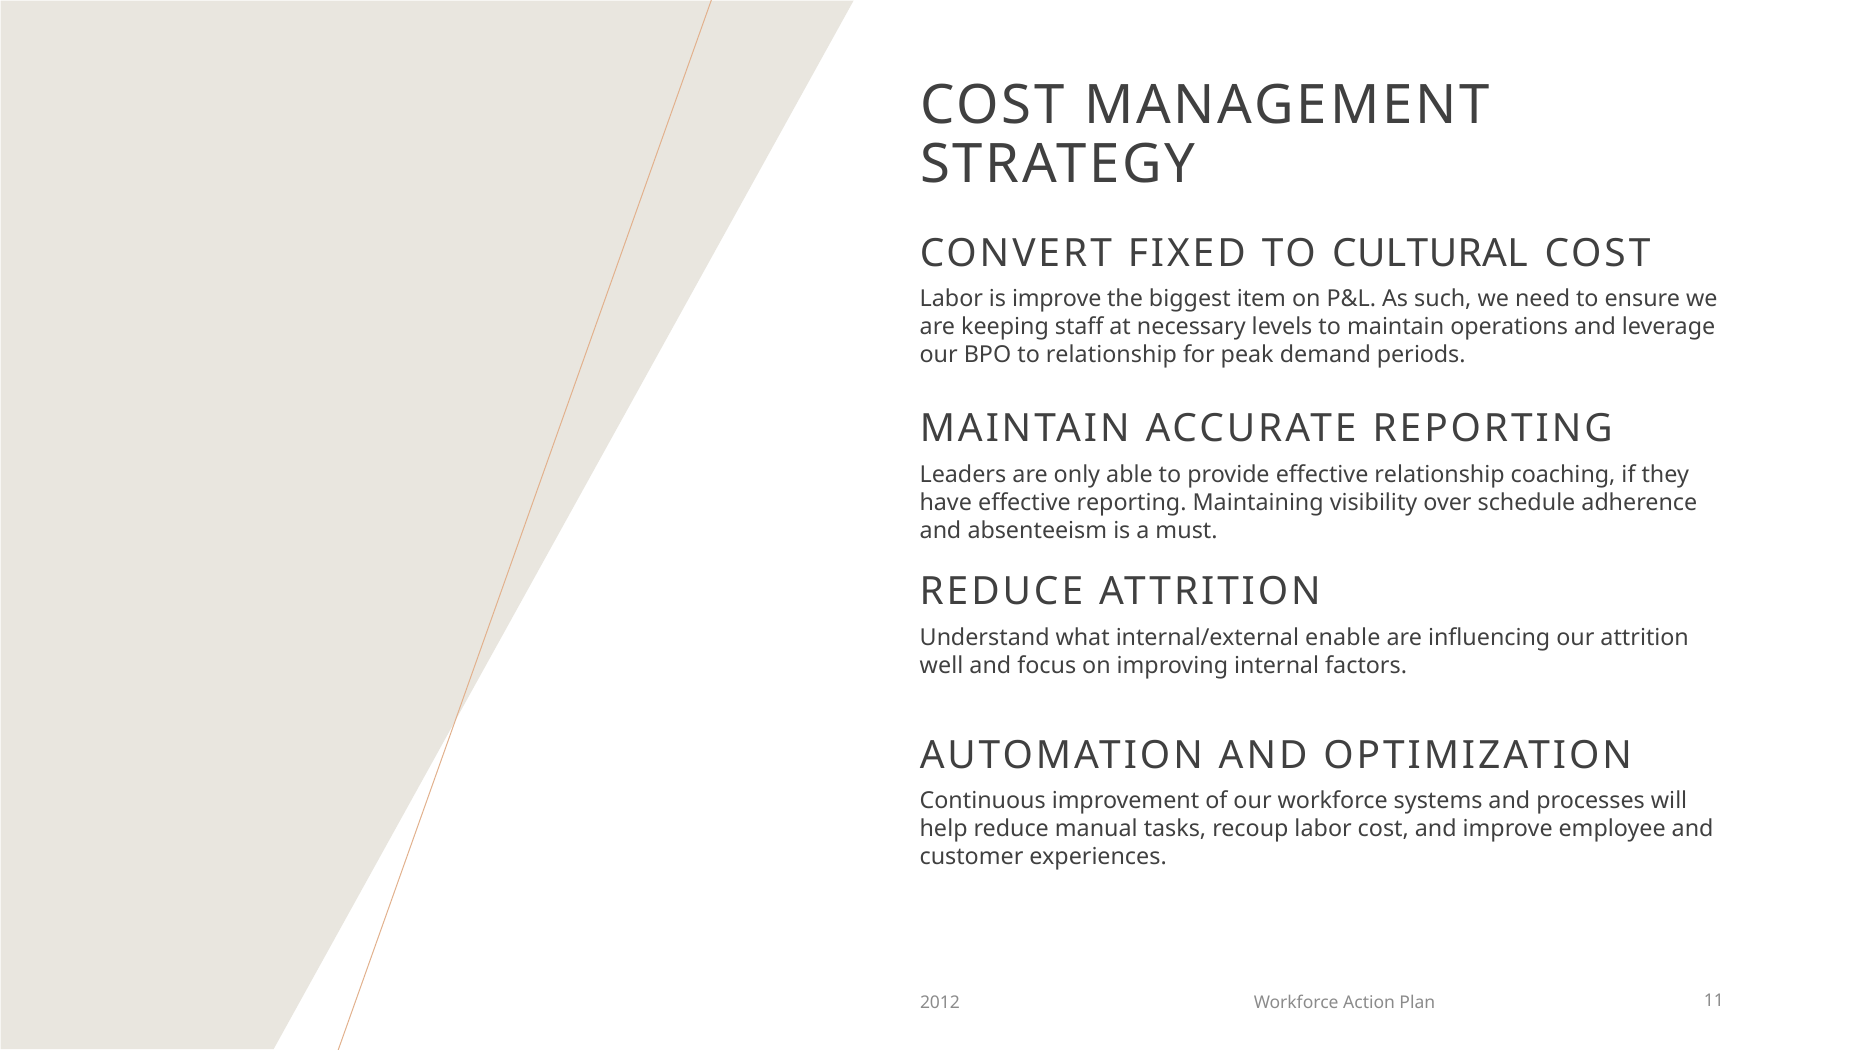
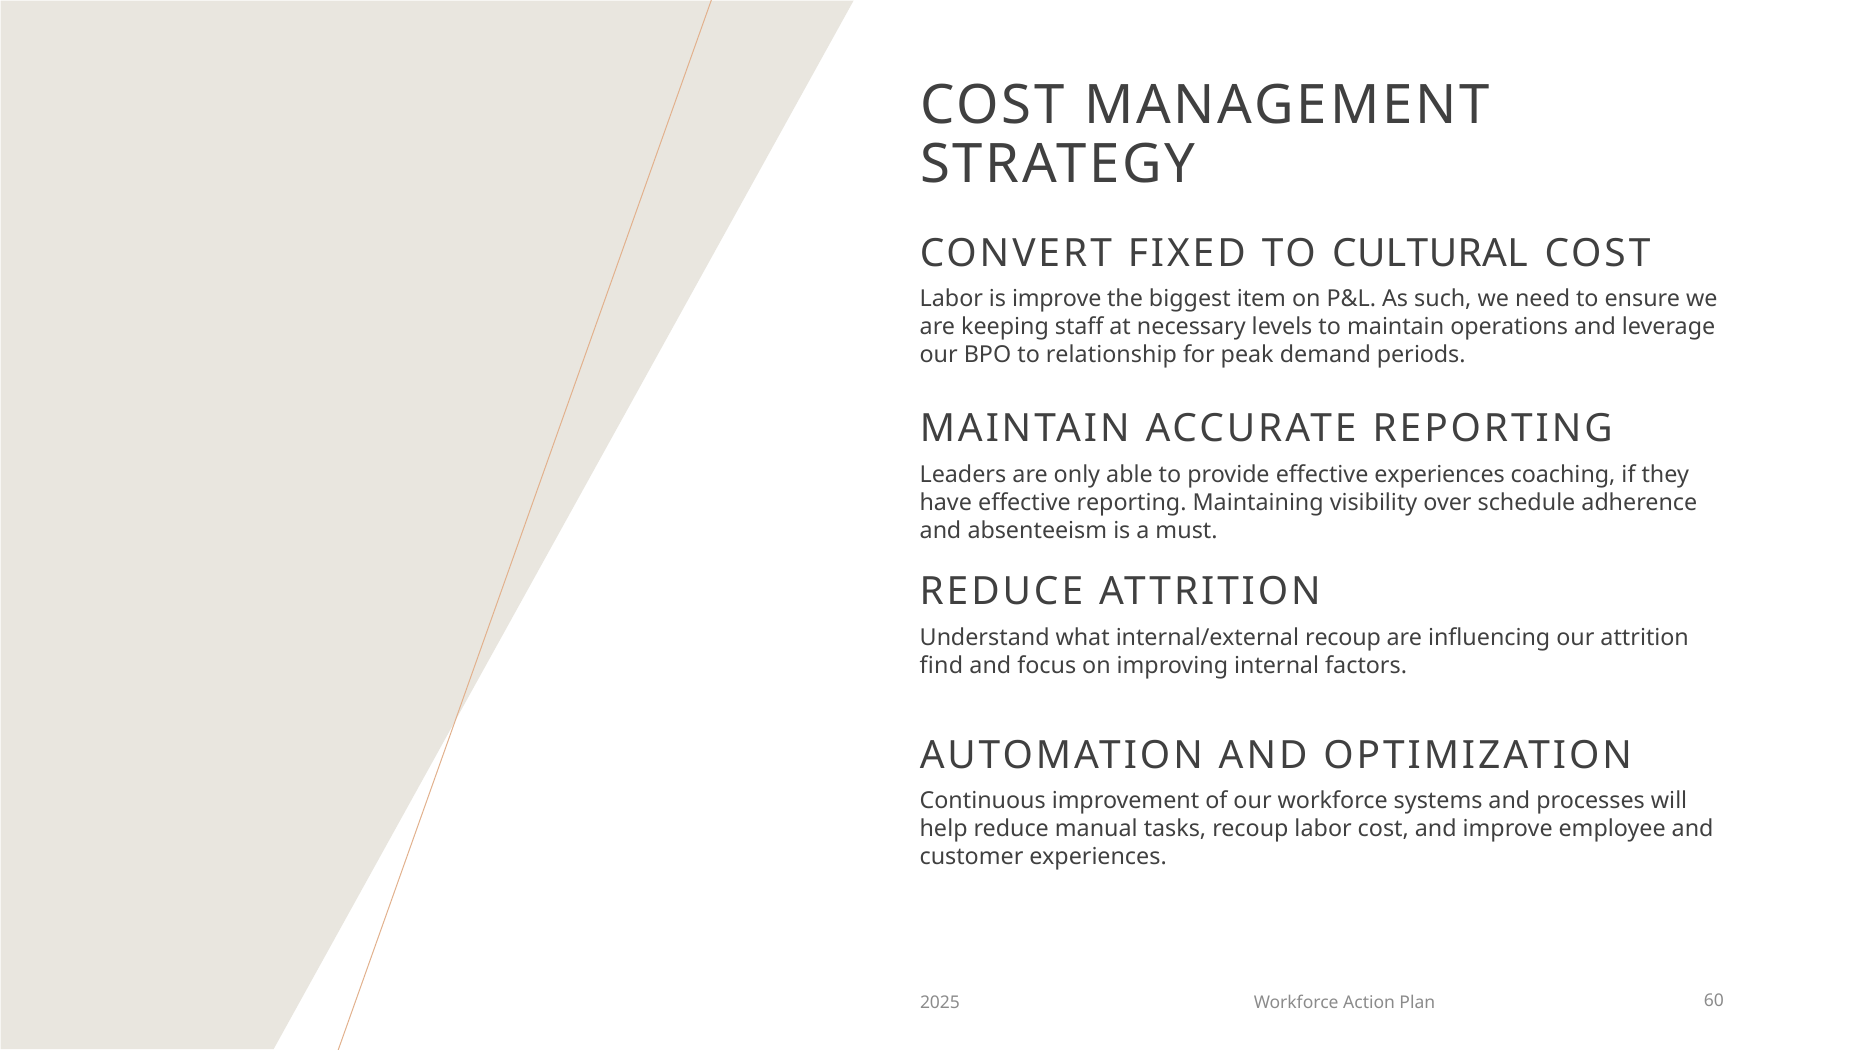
effective relationship: relationship -> experiences
internal/external enable: enable -> recoup
well: well -> find
2012: 2012 -> 2025
11: 11 -> 60
